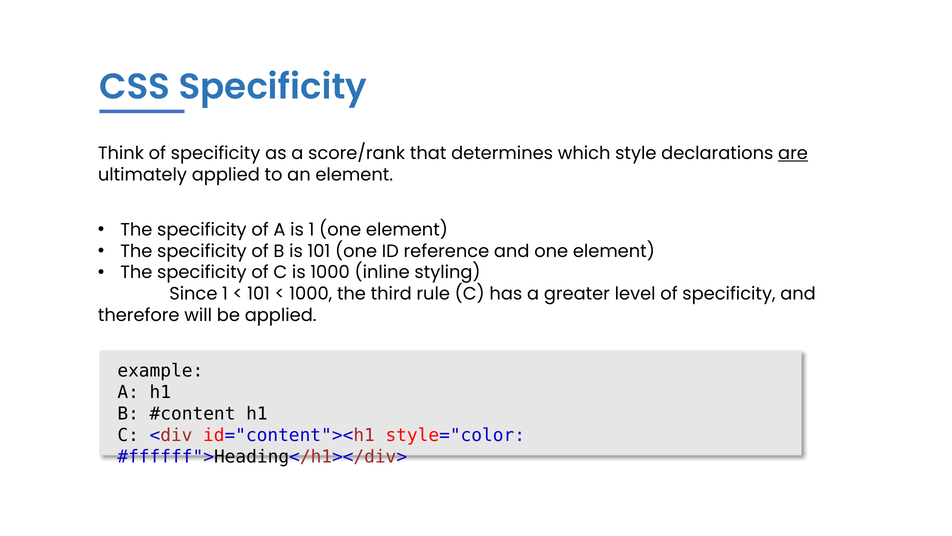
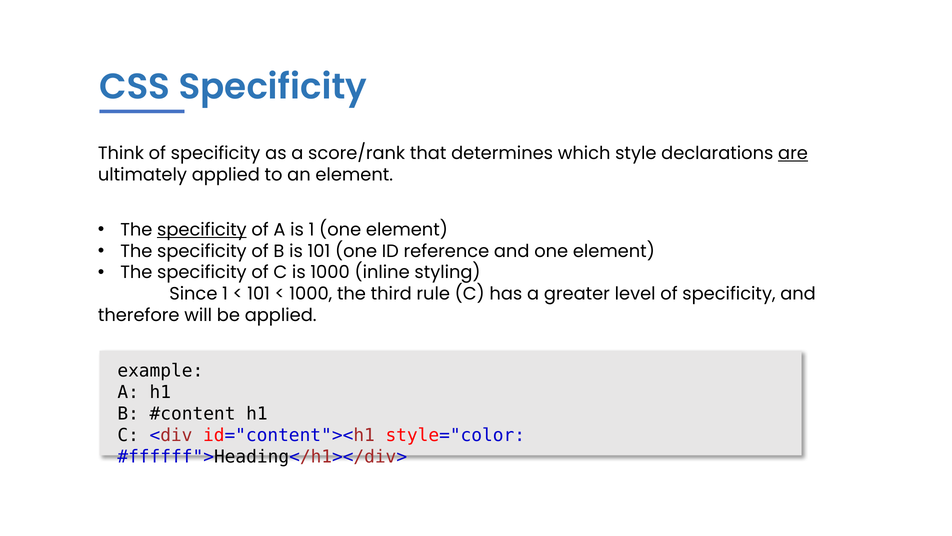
specificity at (202, 229) underline: none -> present
